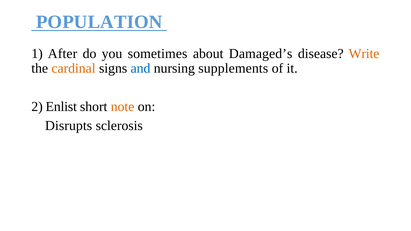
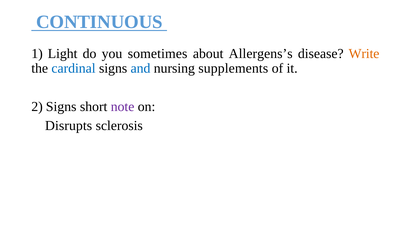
POPULATION: POPULATION -> CONTINUOUS
After: After -> Light
Damaged’s: Damaged’s -> Allergens’s
cardinal colour: orange -> blue
2 Enlist: Enlist -> Signs
note colour: orange -> purple
